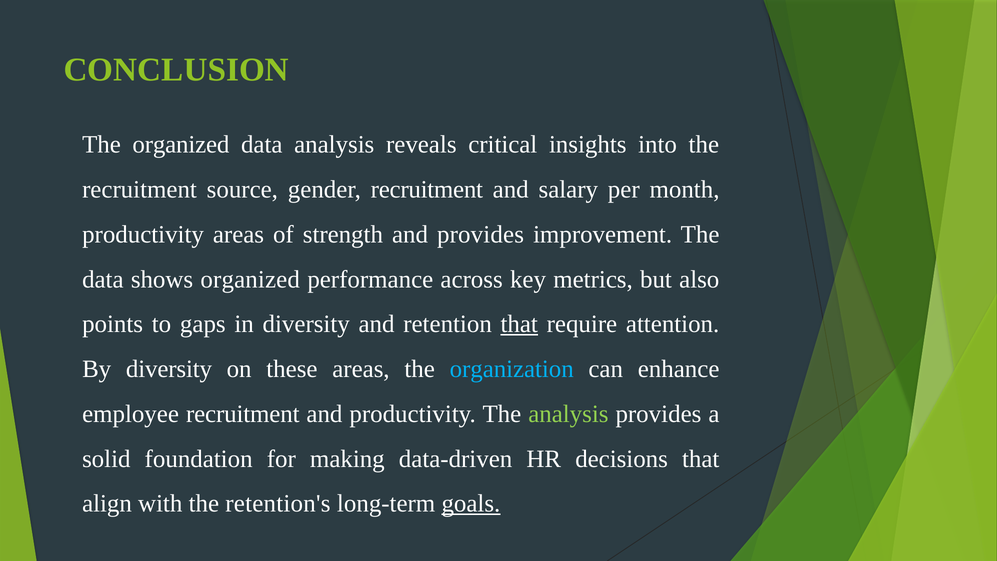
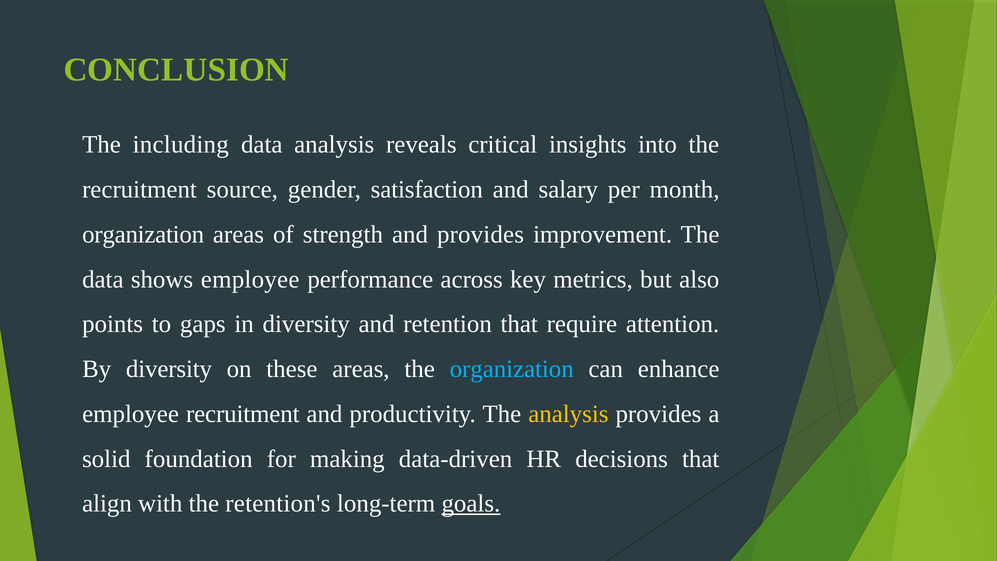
The organized: organized -> including
gender recruitment: recruitment -> satisfaction
productivity at (143, 234): productivity -> organization
shows organized: organized -> employee
that at (519, 324) underline: present -> none
analysis at (568, 414) colour: light green -> yellow
